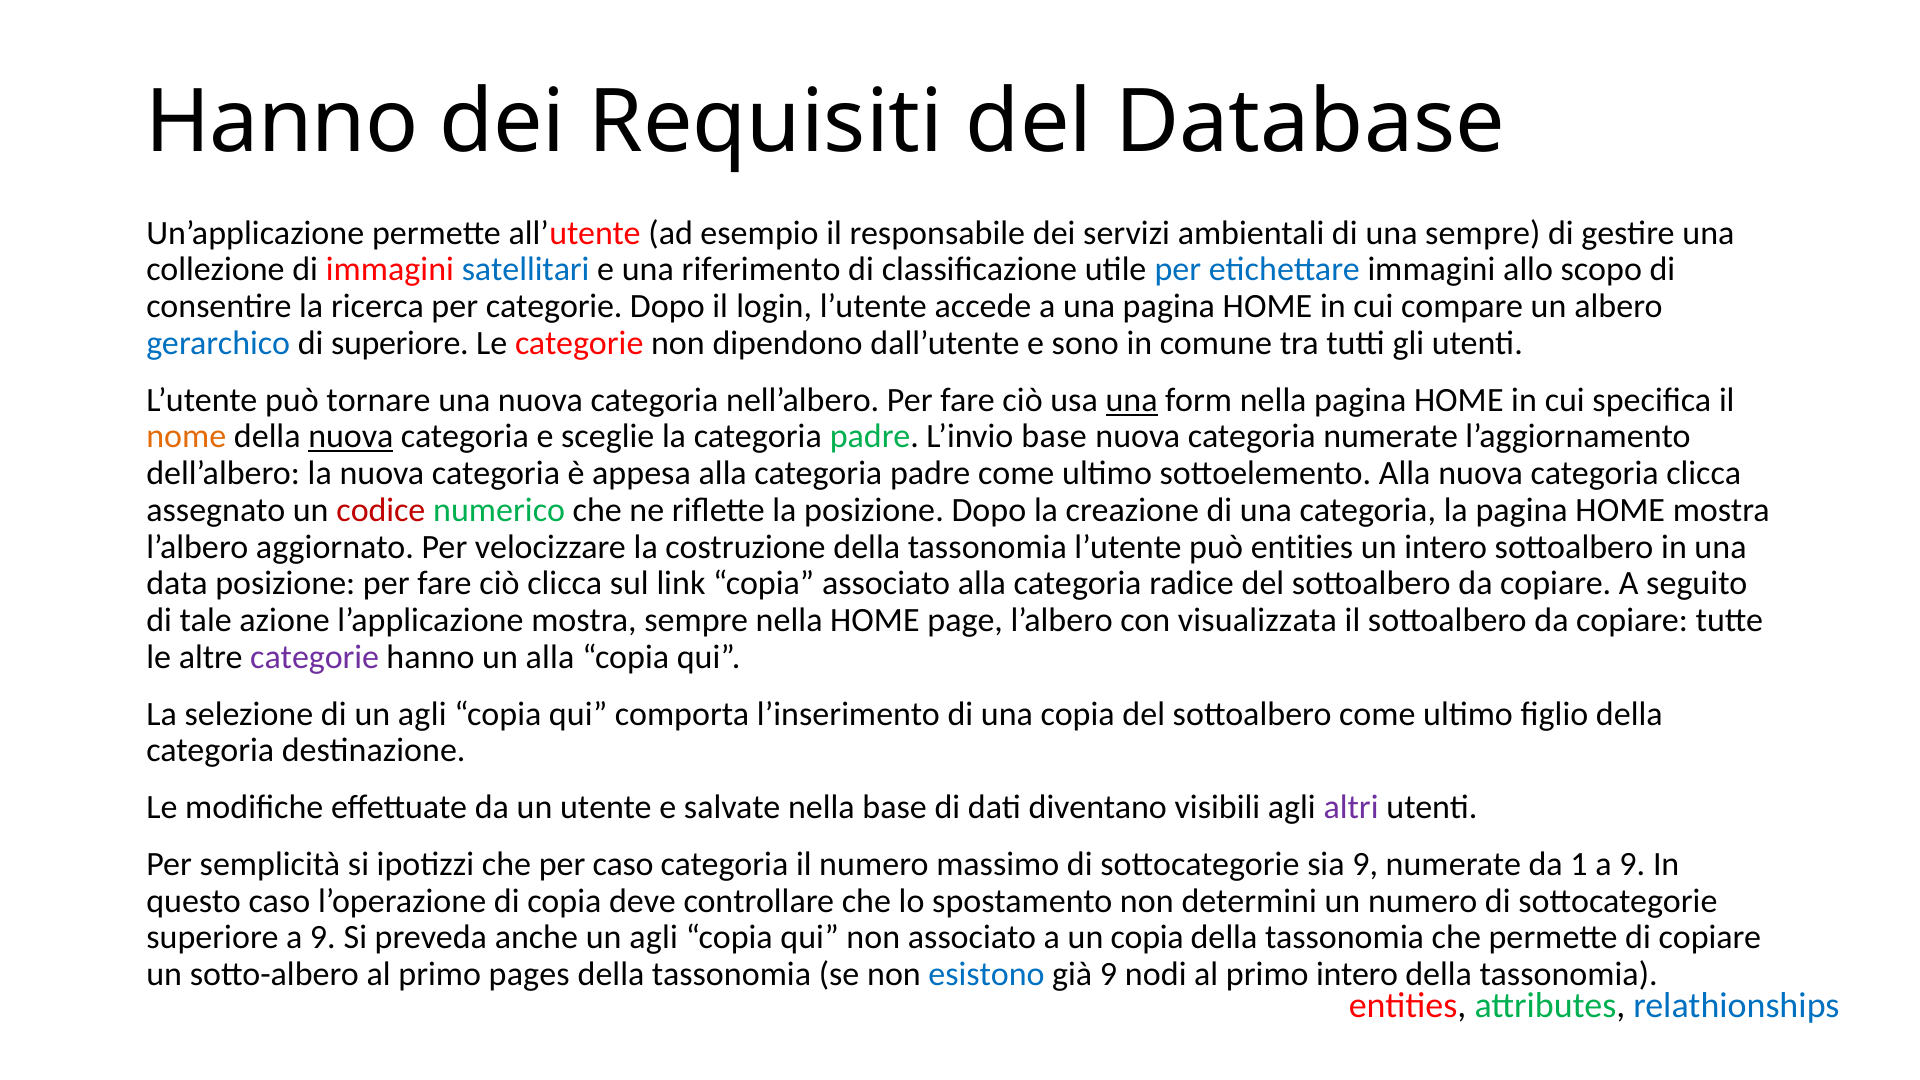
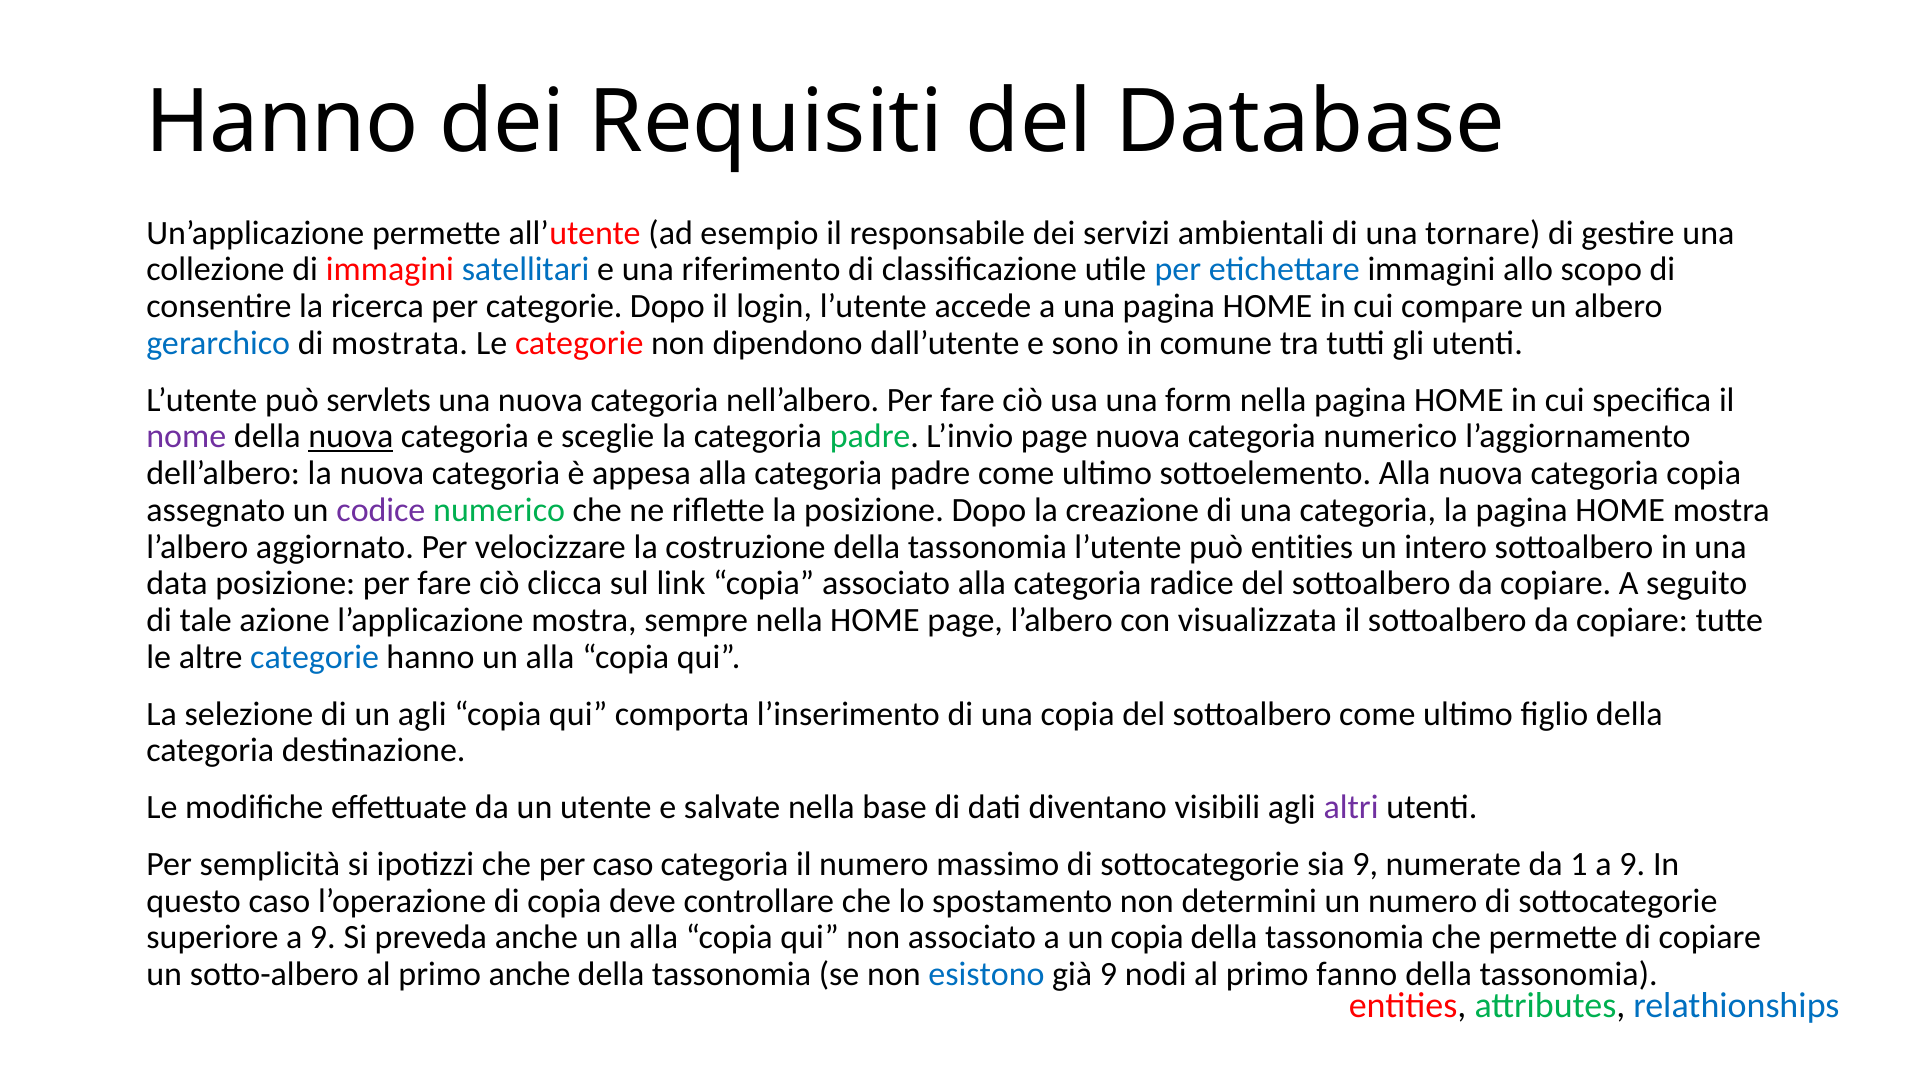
una sempre: sempre -> tornare
di superiore: superiore -> mostrata
tornare: tornare -> servlets
una at (1132, 400) underline: present -> none
nome colour: orange -> purple
L’invio base: base -> page
categoria numerate: numerate -> numerico
categoria clicca: clicca -> copia
codice colour: red -> purple
categorie at (315, 657) colour: purple -> blue
anche un agli: agli -> alla
primo pages: pages -> anche
primo intero: intero -> fanno
